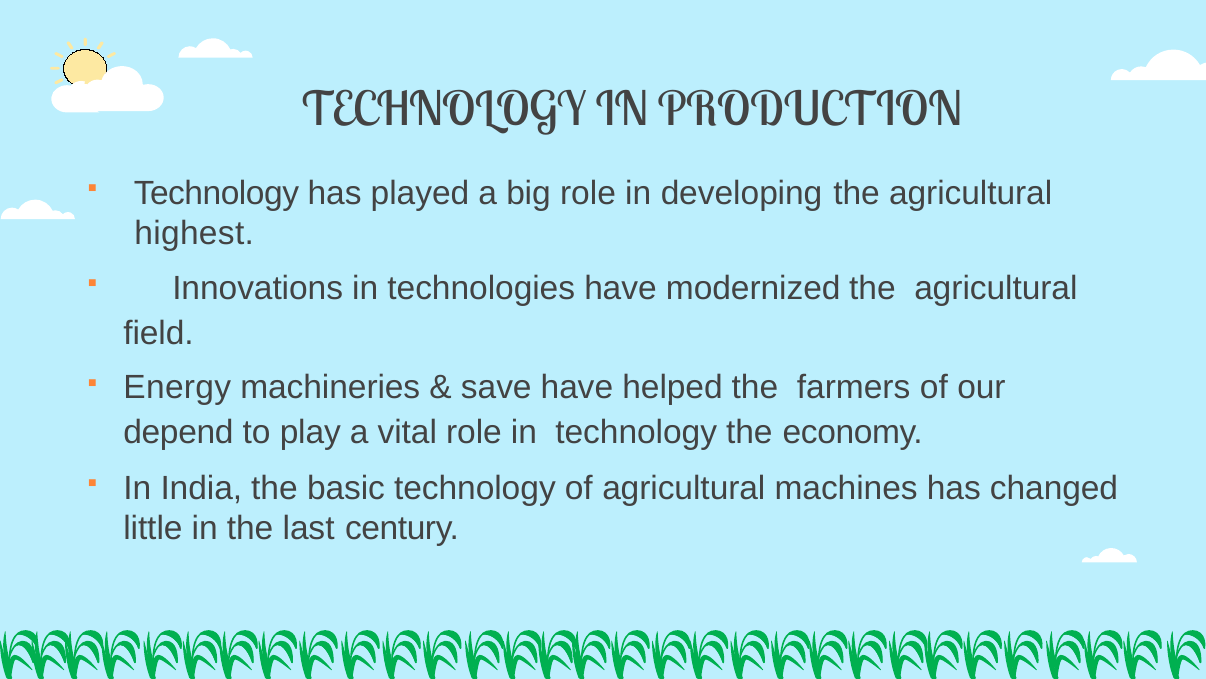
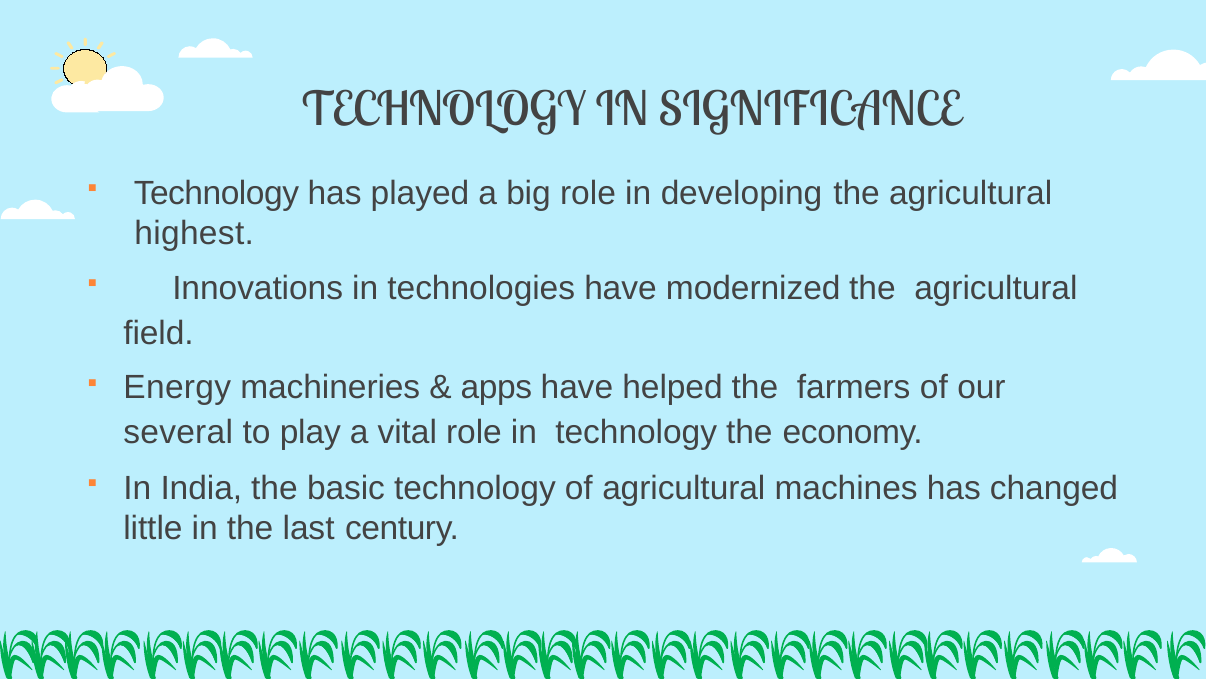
PRODUCTION: PRODUCTION -> SIGNIFICANCE
save: save -> apps
depend: depend -> several
